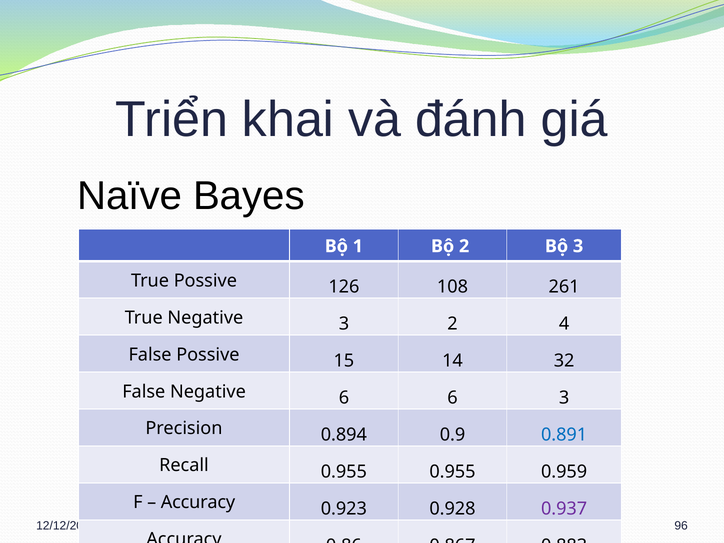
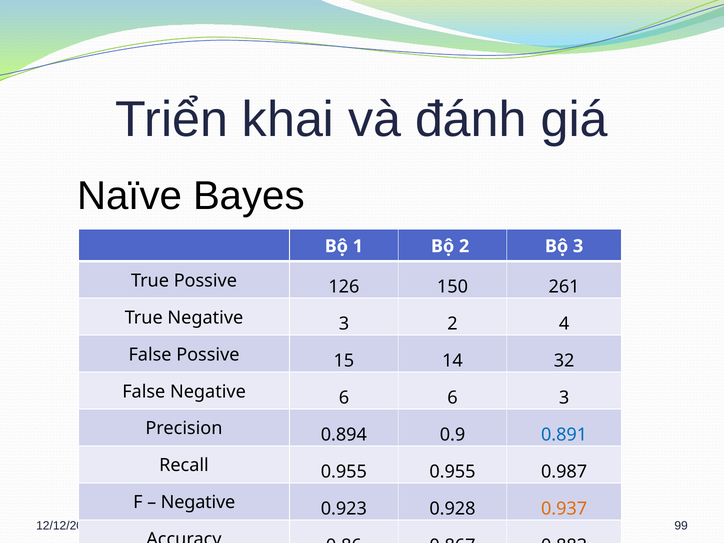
108: 108 -> 150
0.959: 0.959 -> 0.987
Accuracy at (198, 502): Accuracy -> Negative
0.937 colour: purple -> orange
96: 96 -> 99
